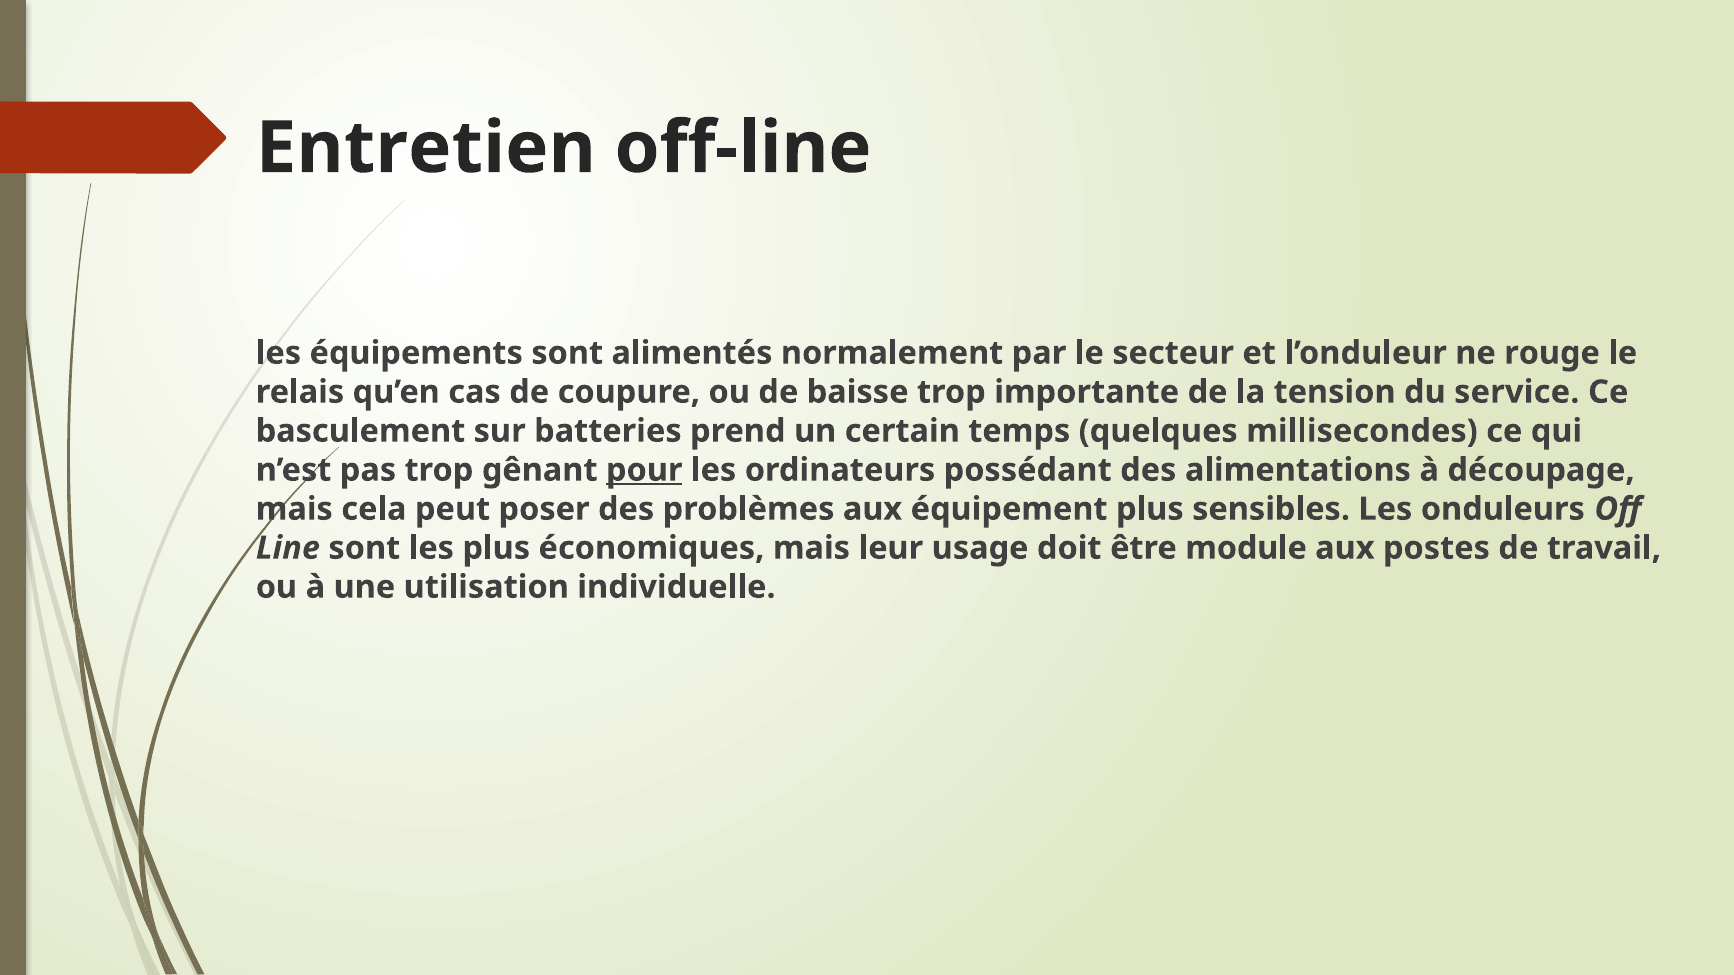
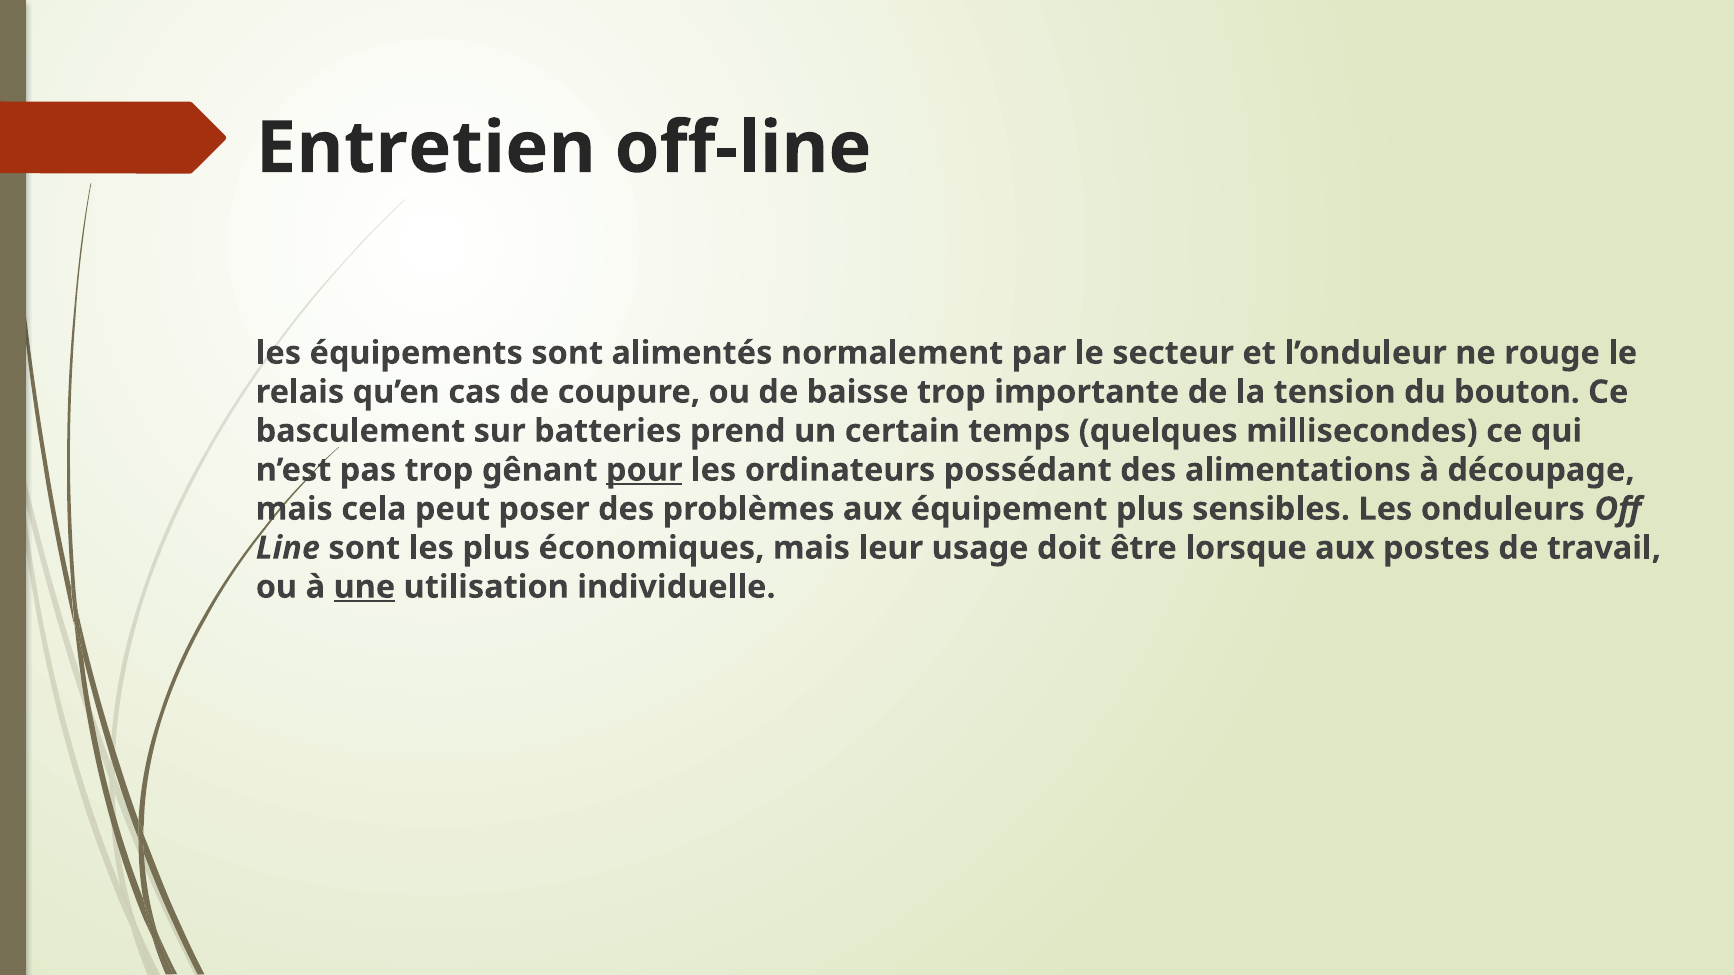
service: service -> bouton
module: module -> lorsque
une underline: none -> present
